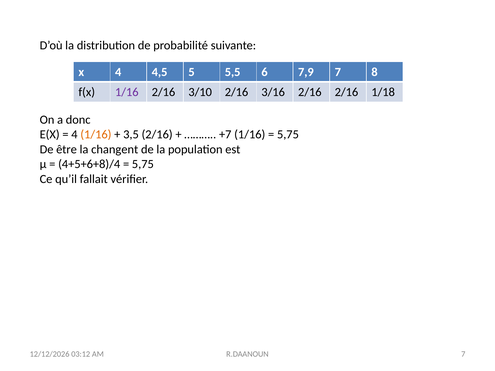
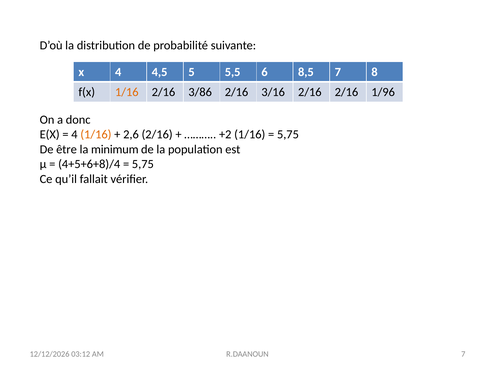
7,9: 7,9 -> 8,5
1/16 at (127, 92) colour: purple -> orange
3/10: 3/10 -> 3/86
1/18: 1/18 -> 1/96
3,5: 3,5 -> 2,6
+7: +7 -> +2
changent: changent -> minimum
